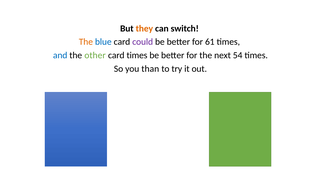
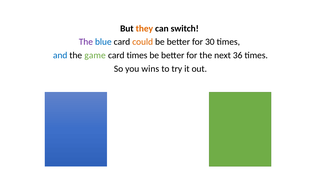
The at (86, 42) colour: orange -> purple
could colour: purple -> orange
61: 61 -> 30
other: other -> game
54: 54 -> 36
than: than -> wins
